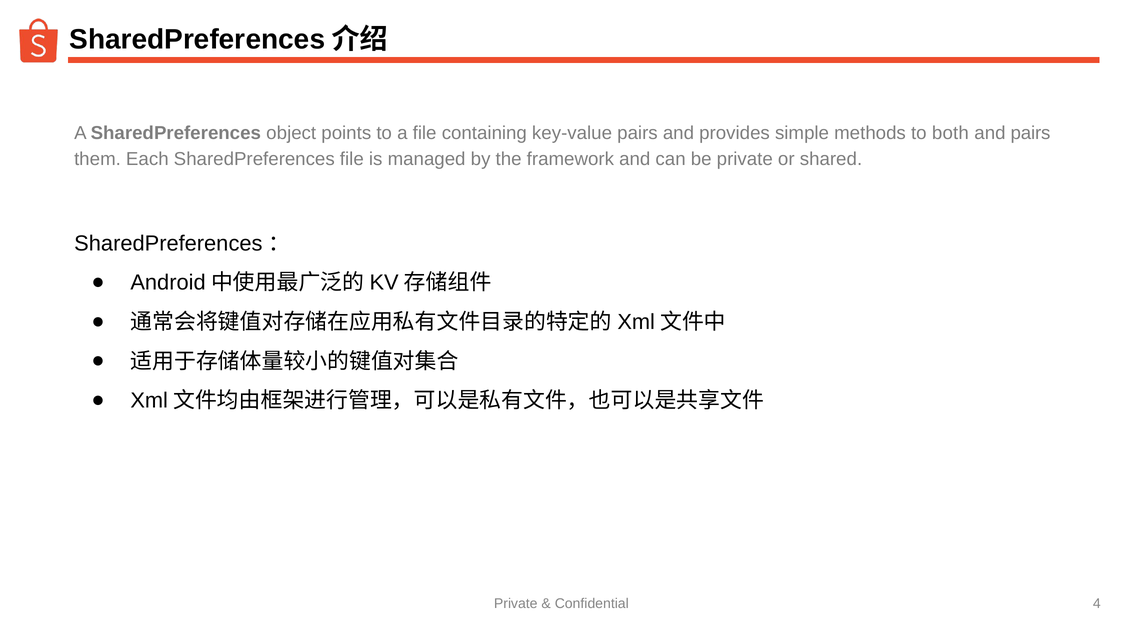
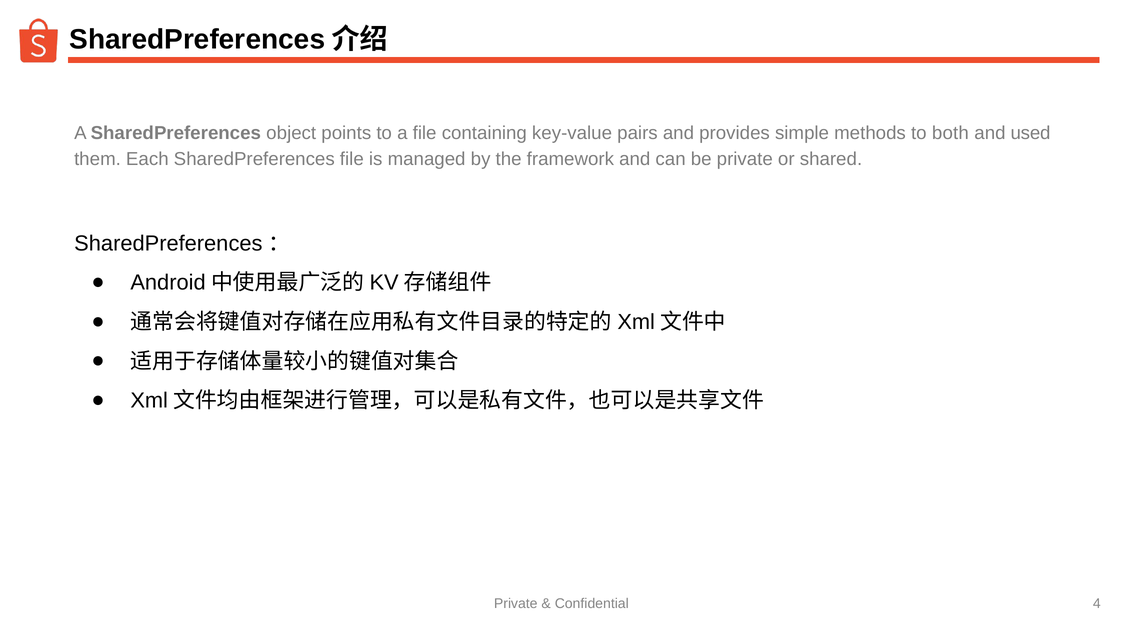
and pairs: pairs -> used
